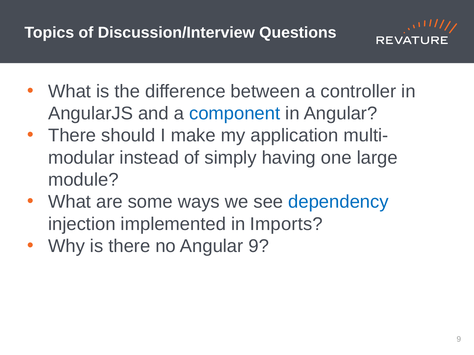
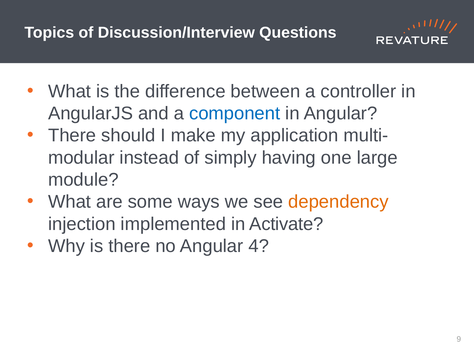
dependency colour: blue -> orange
Imports: Imports -> Activate
Angular 9: 9 -> 4
